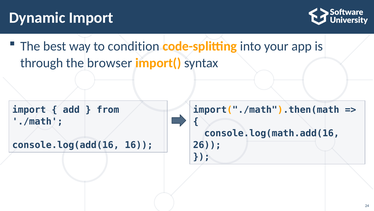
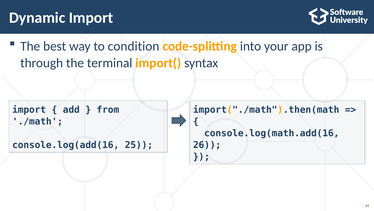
browser: browser -> terminal
16: 16 -> 25
